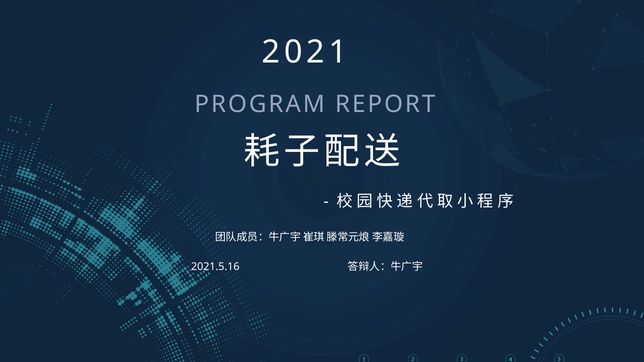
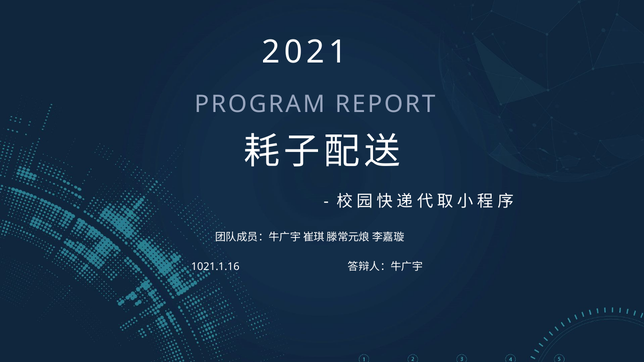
2021.5.16: 2021.5.16 -> 1021.1.16
